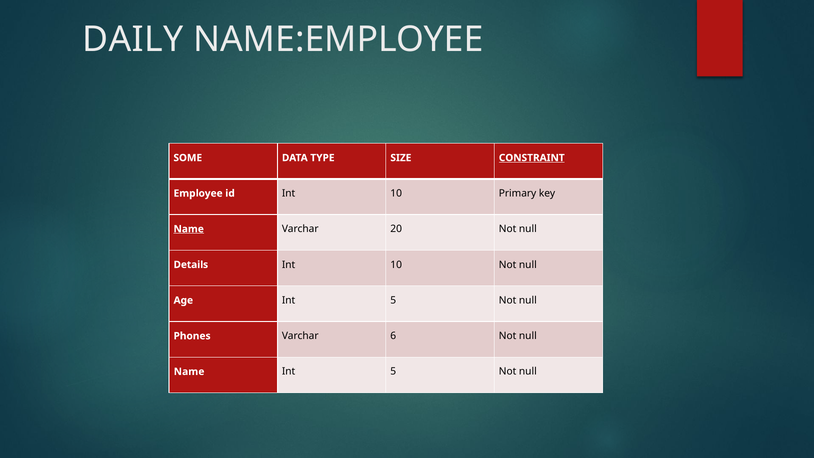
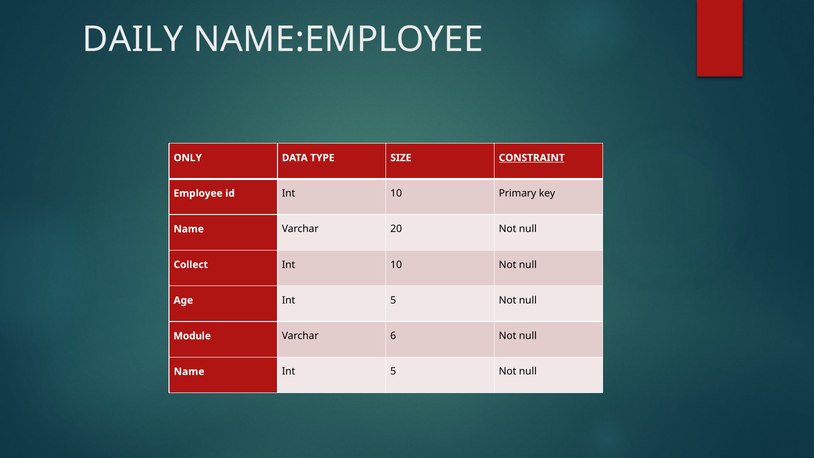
SOME: SOME -> ONLY
Name at (189, 229) underline: present -> none
Details: Details -> Collect
Phones: Phones -> Module
